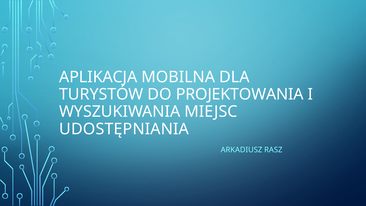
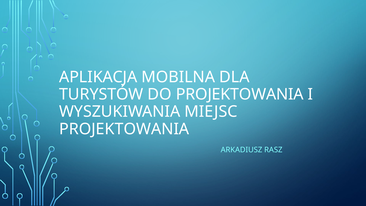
UDOSTĘPNIANIA at (124, 129): UDOSTĘPNIANIA -> PROJEKTOWANIA
